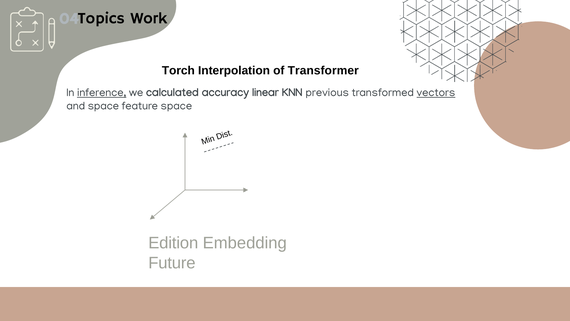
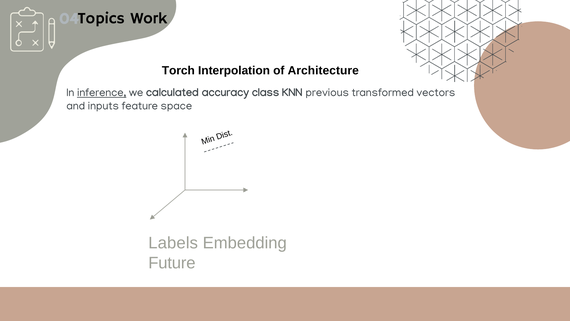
Transformer: Transformer -> Architecture
linear: linear -> class
vectors underline: present -> none
and space: space -> inputs
Edition: Edition -> Labels
